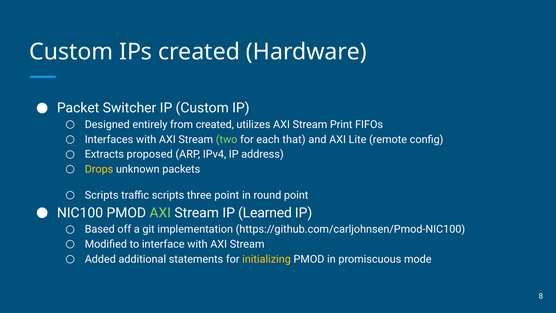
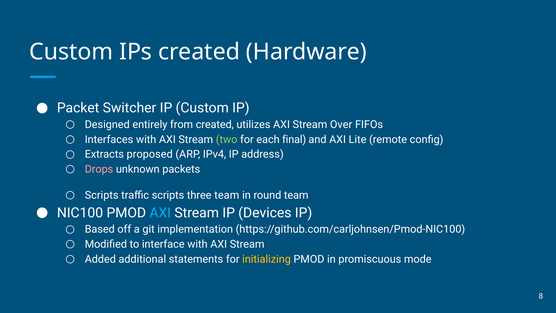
Print: Print -> Over
that: that -> final
Drops colour: yellow -> pink
three point: point -> team
round point: point -> team
AXI at (160, 213) colour: light green -> light blue
Learned: Learned -> Devices
